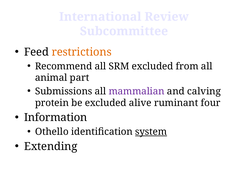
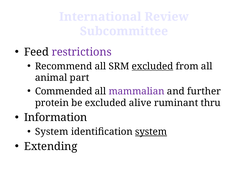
restrictions colour: orange -> purple
excluded at (153, 66) underline: none -> present
Submissions: Submissions -> Commended
calving: calving -> further
four: four -> thru
Othello at (52, 132): Othello -> System
